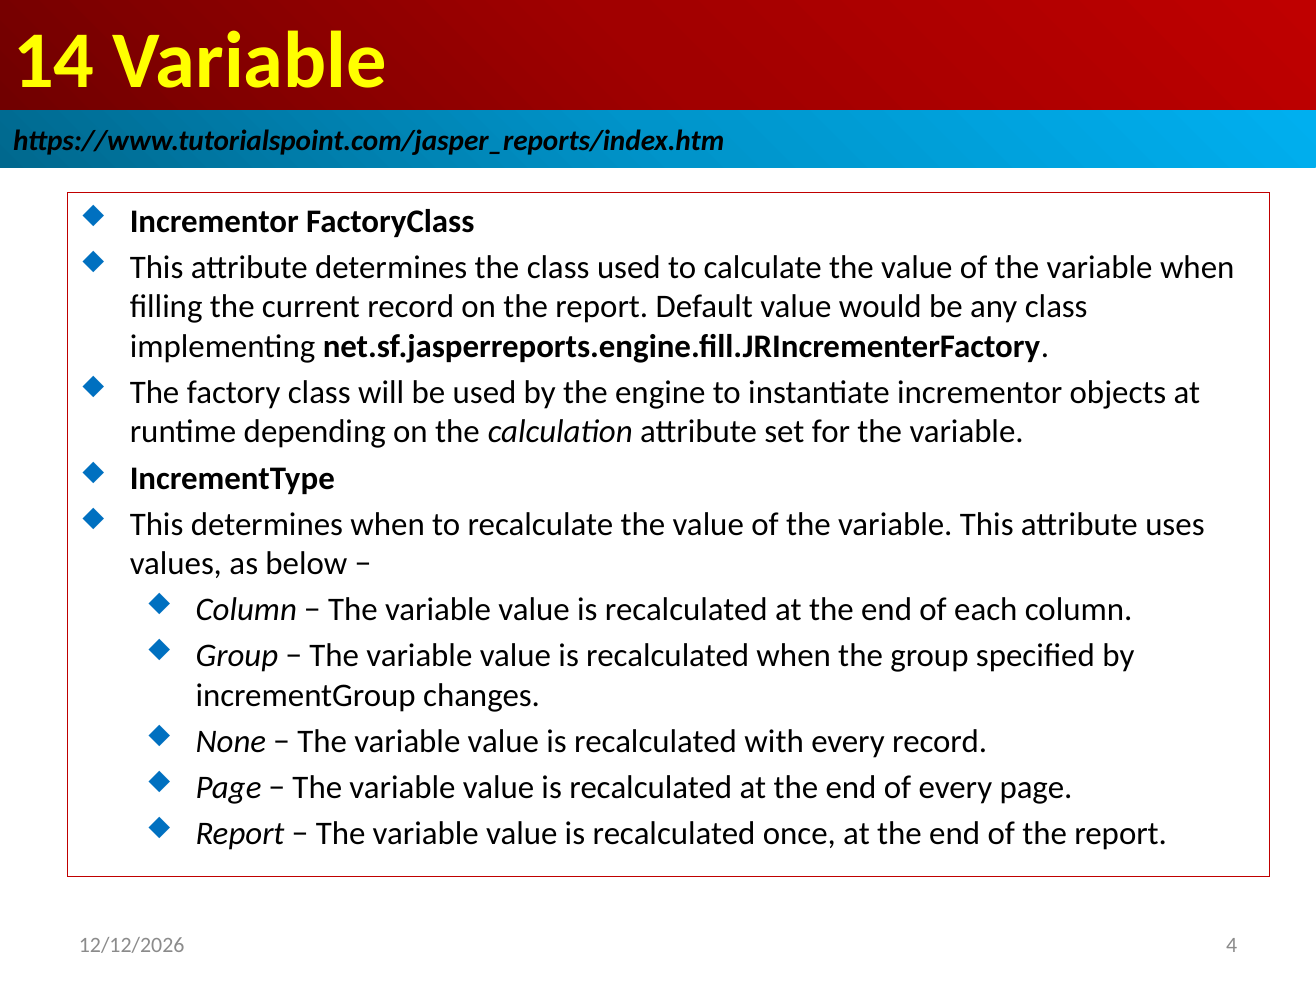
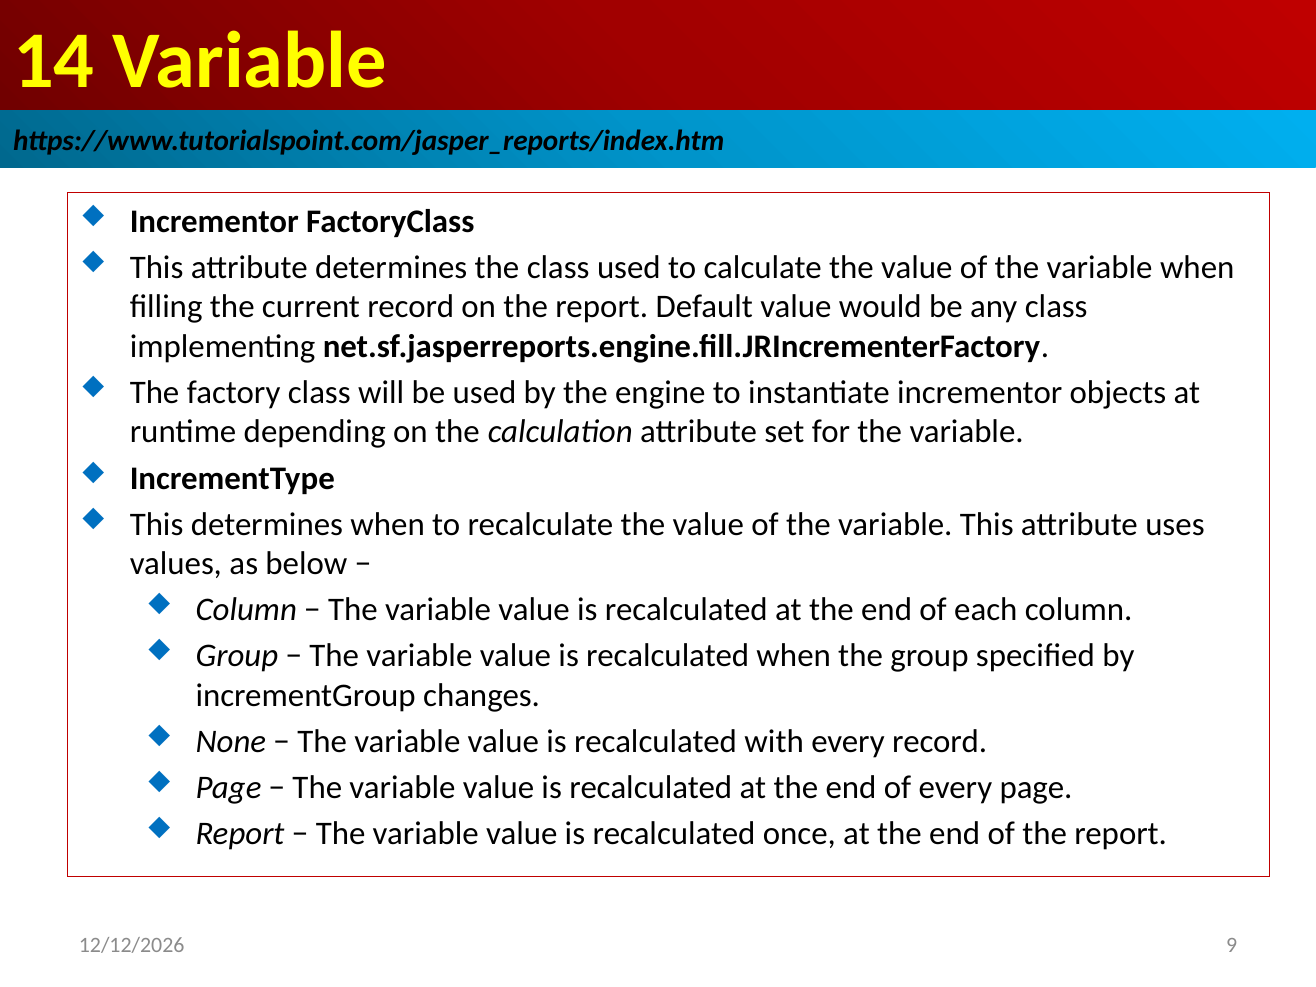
4: 4 -> 9
